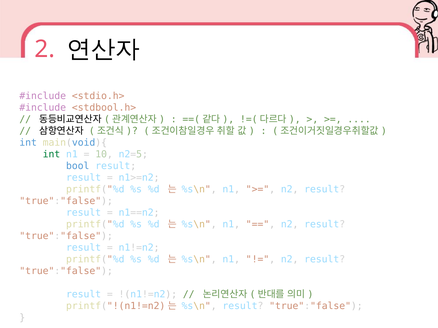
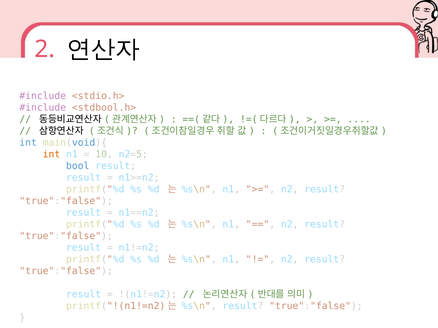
int at (51, 155) colour: green -> orange
